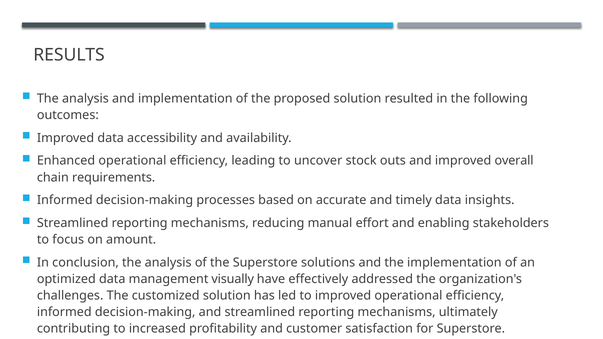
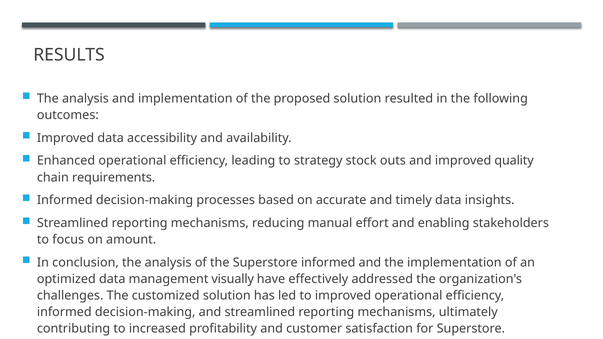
uncover: uncover -> strategy
overall: overall -> quality
Superstore solutions: solutions -> informed
